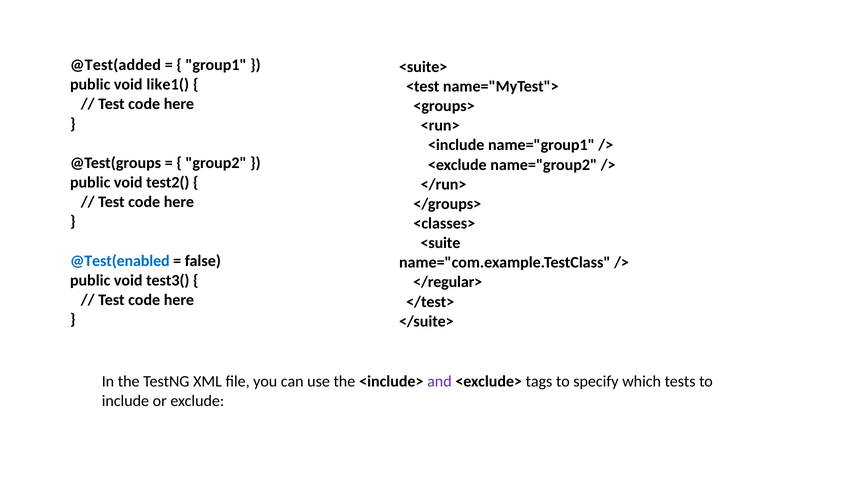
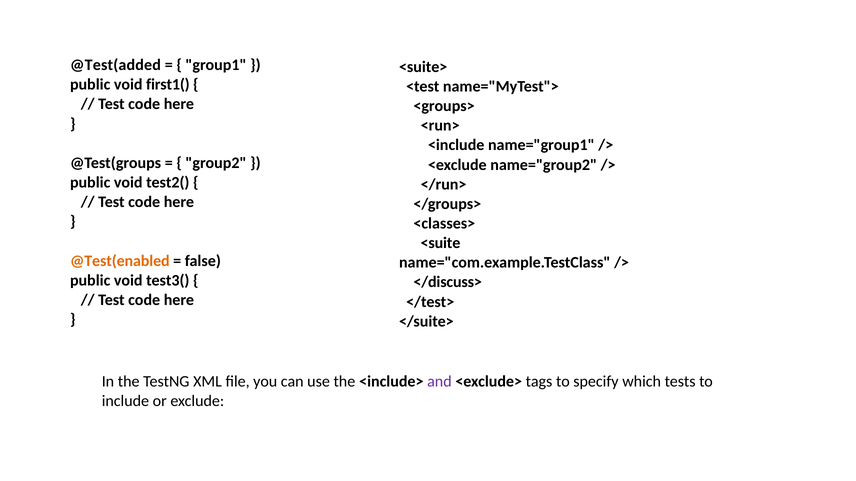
like1(: like1( -> first1(
@Test(enabled colour: blue -> orange
</regular>: </regular> -> </discuss>
